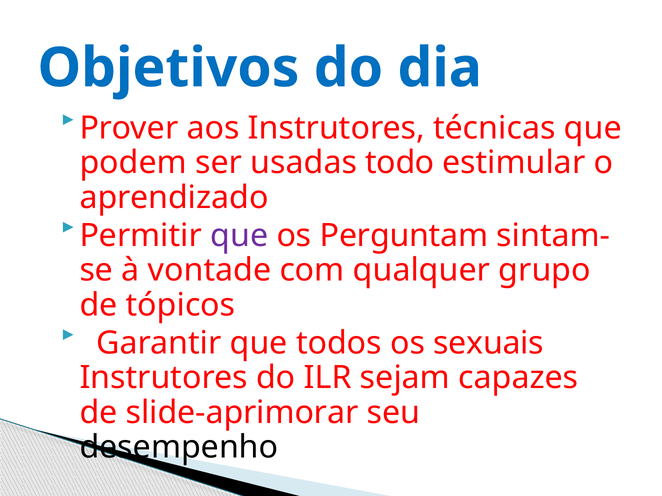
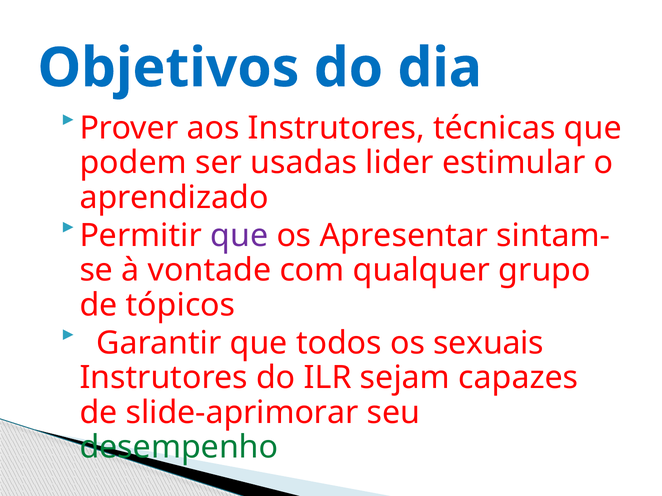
todo: todo -> lider
Perguntam: Perguntam -> Apresentar
desempenho colour: black -> green
